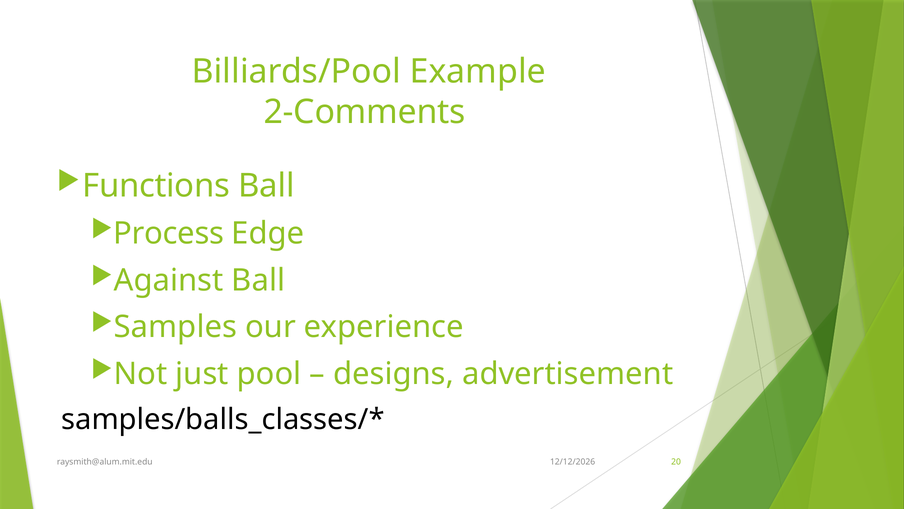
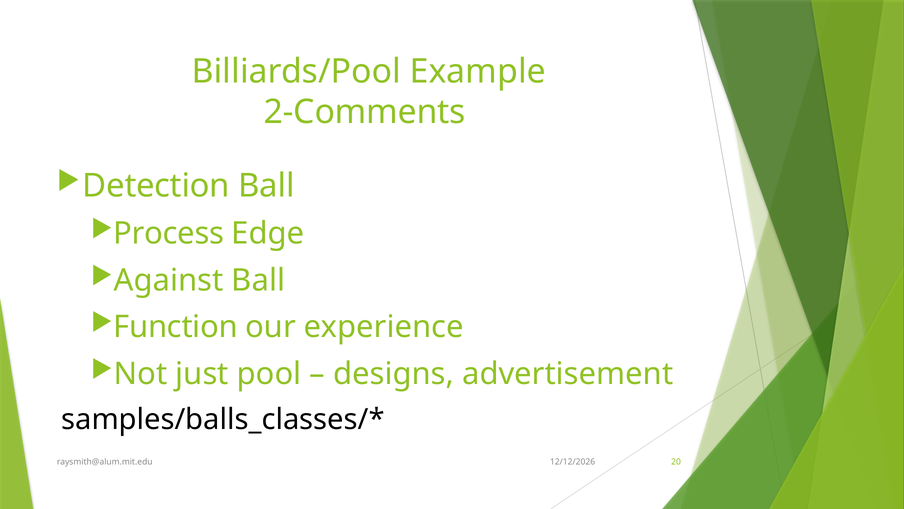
Functions: Functions -> Detection
Samples: Samples -> Function
